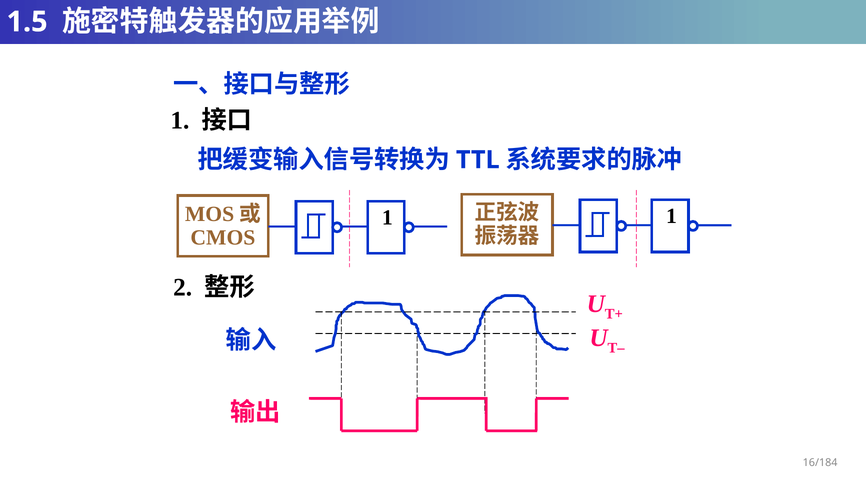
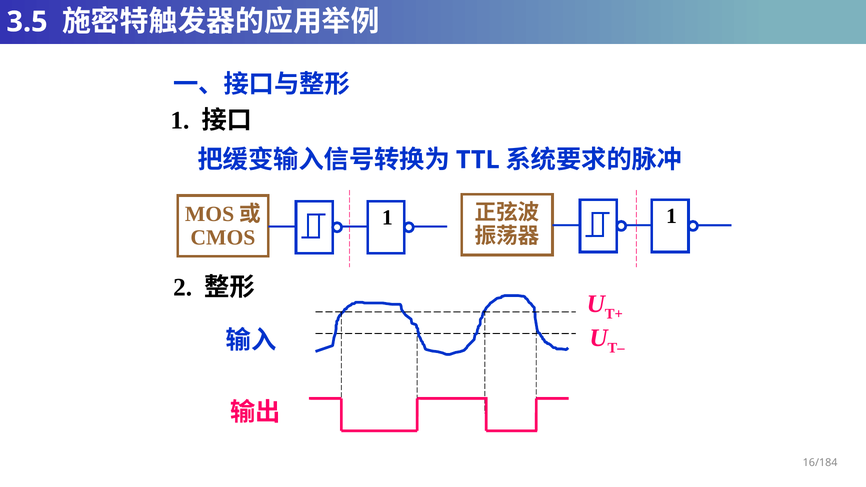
1.5: 1.5 -> 3.5
